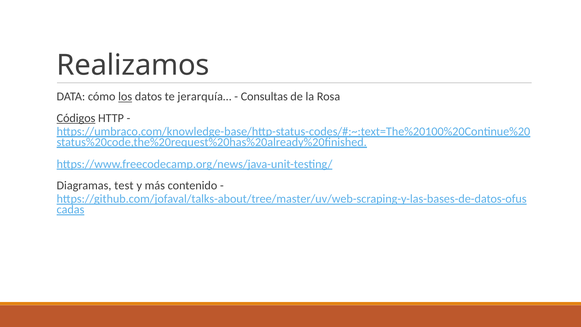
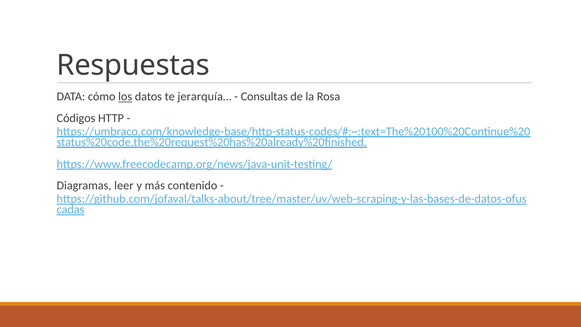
Realizamos: Realizamos -> Respuestas
Códigos underline: present -> none
test: test -> leer
